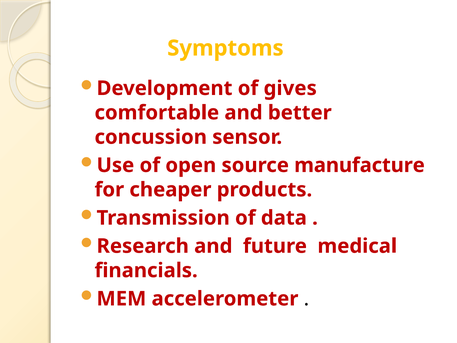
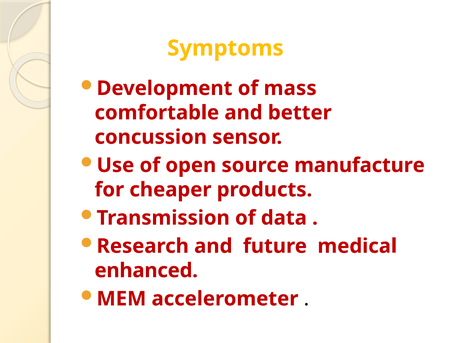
gives: gives -> mass
financials: financials -> enhanced
